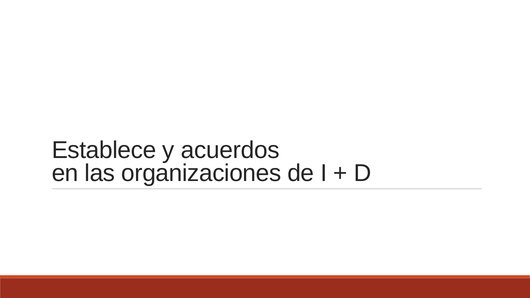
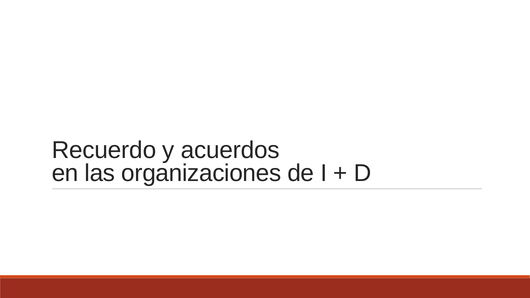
Establece: Establece -> Recuerdo
